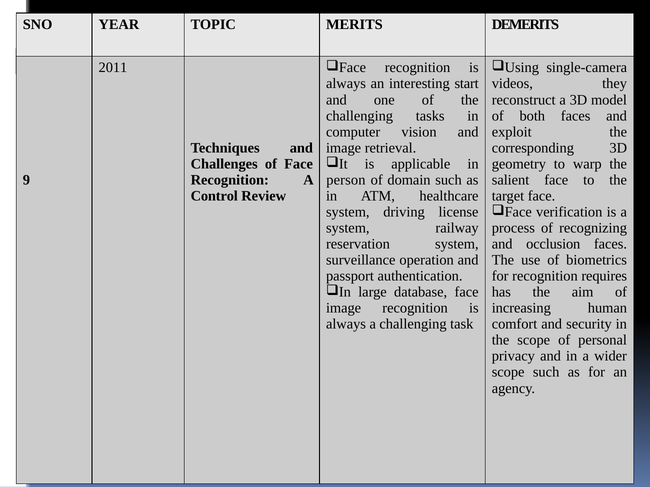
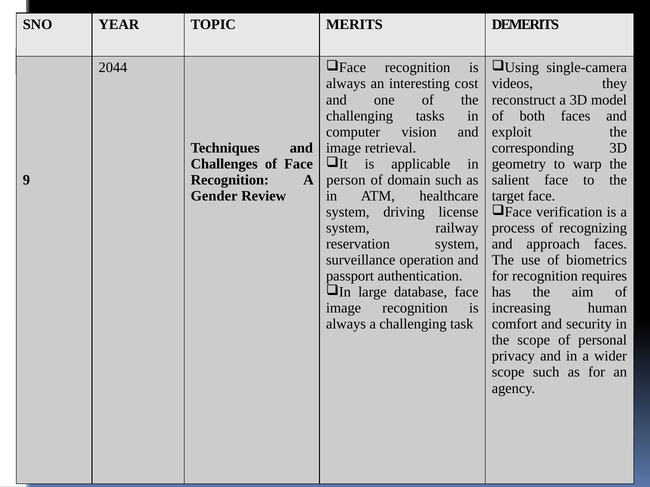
2011: 2011 -> 2044
start: start -> cost
Control: Control -> Gender
occlusion: occlusion -> approach
